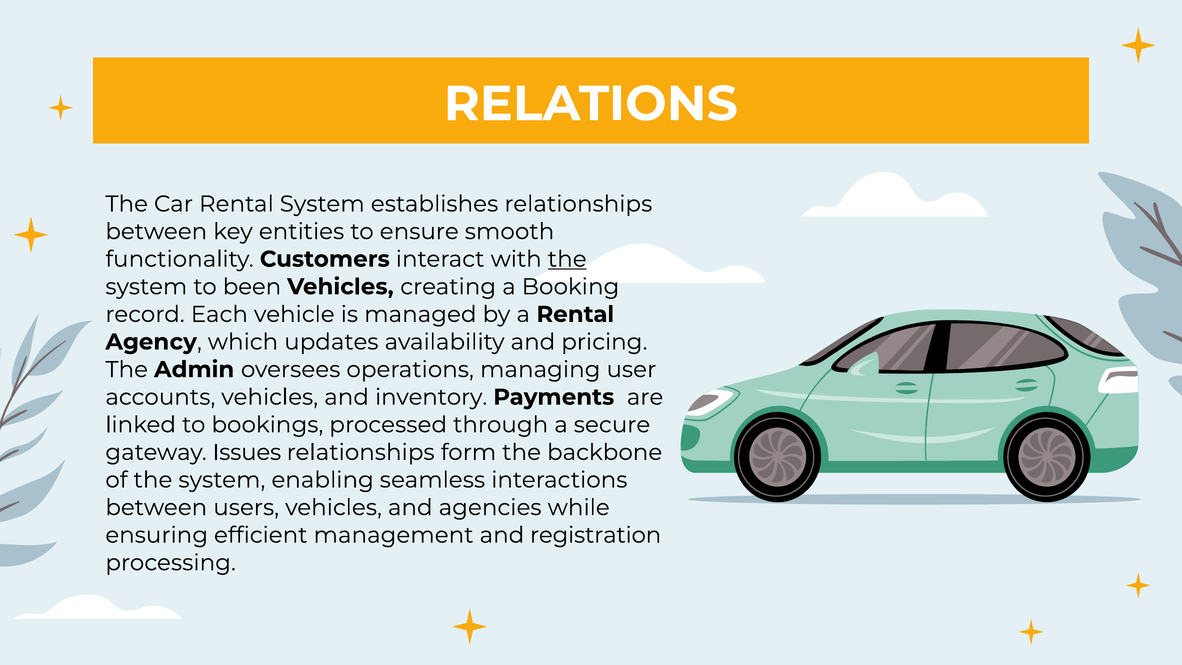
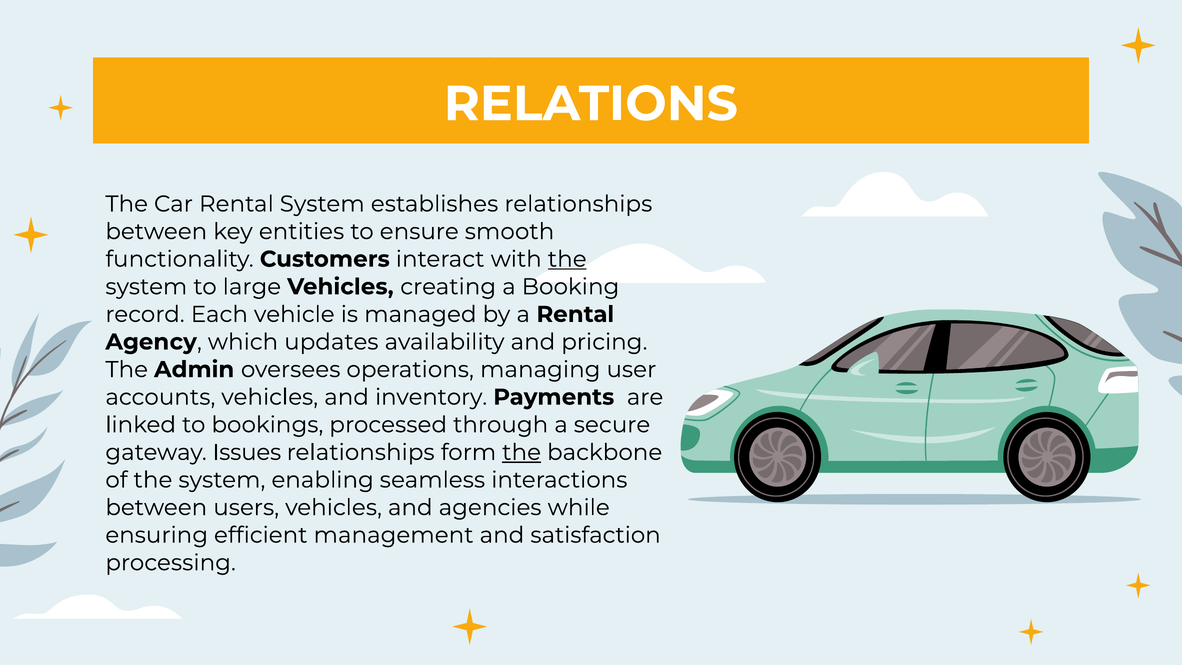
been: been -> large
the at (522, 452) underline: none -> present
registration: registration -> satisfaction
